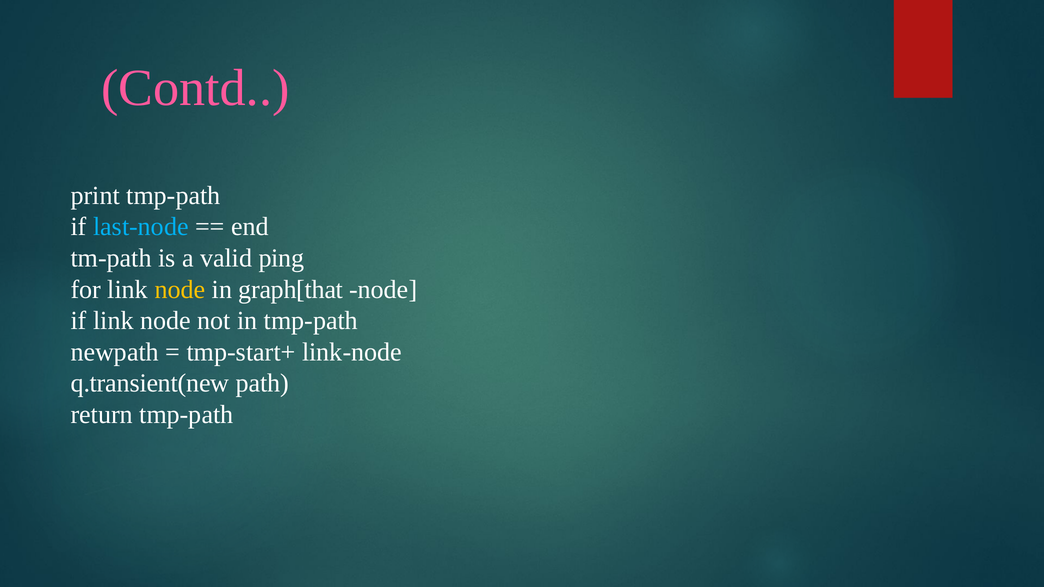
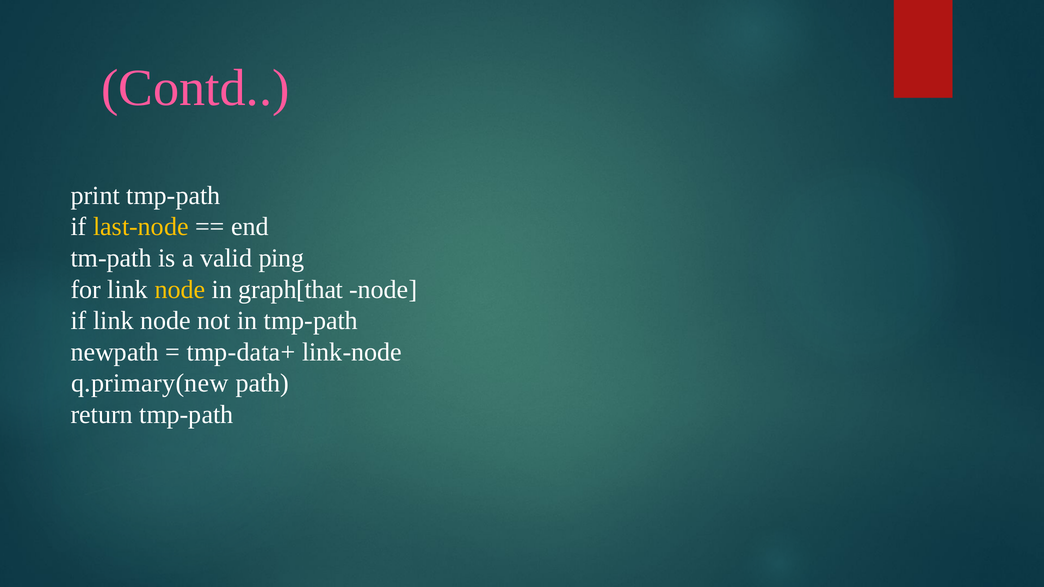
last-node colour: light blue -> yellow
tmp-start+: tmp-start+ -> tmp-data+
q.transient(new: q.transient(new -> q.primary(new
